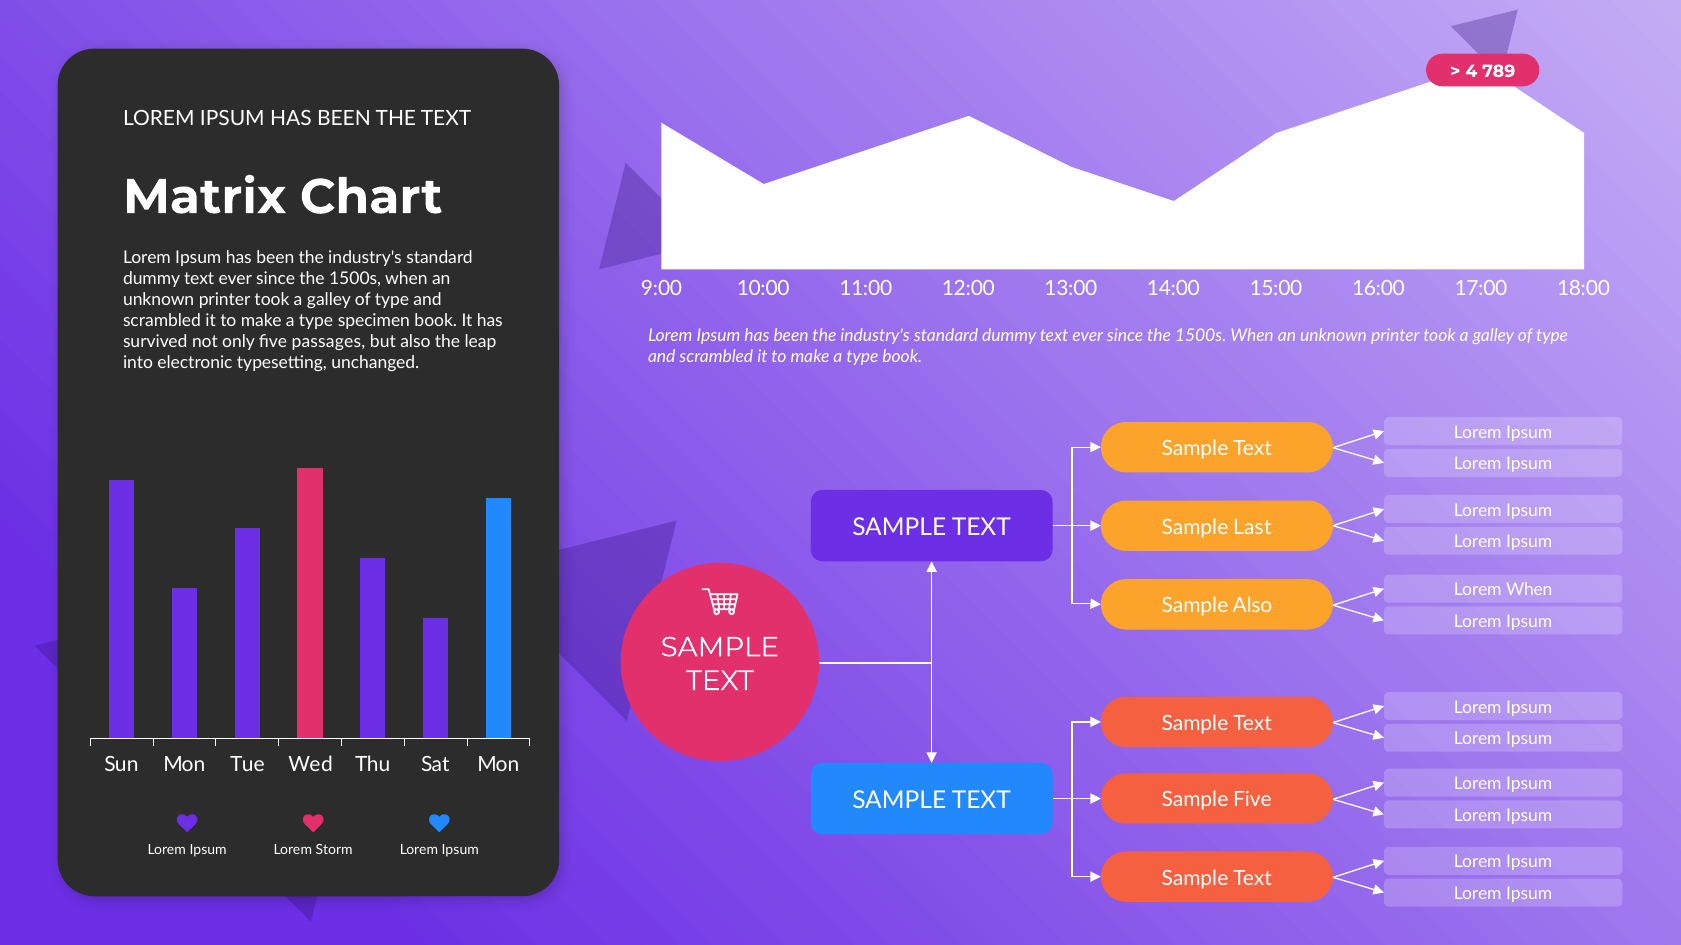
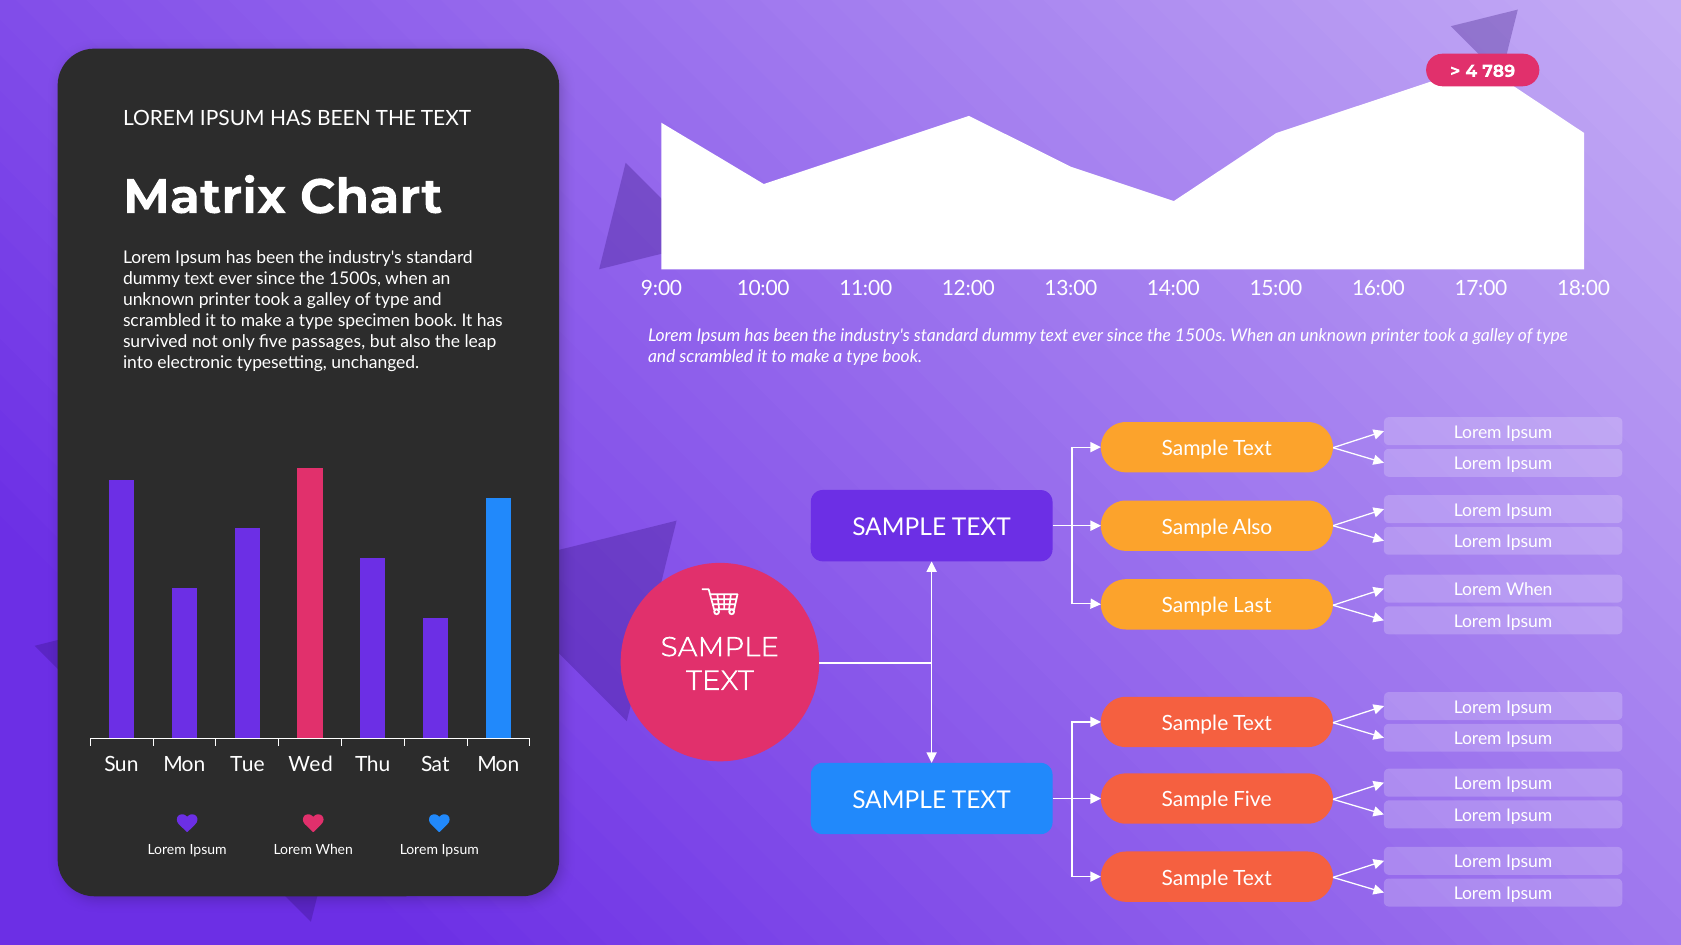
Sample Last: Last -> Also
Sample Also: Also -> Last
Storm at (334, 850): Storm -> When
